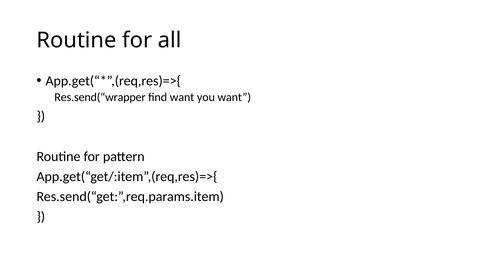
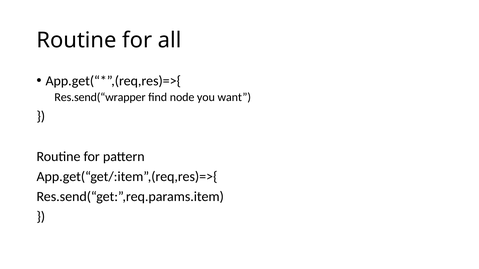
find want: want -> node
